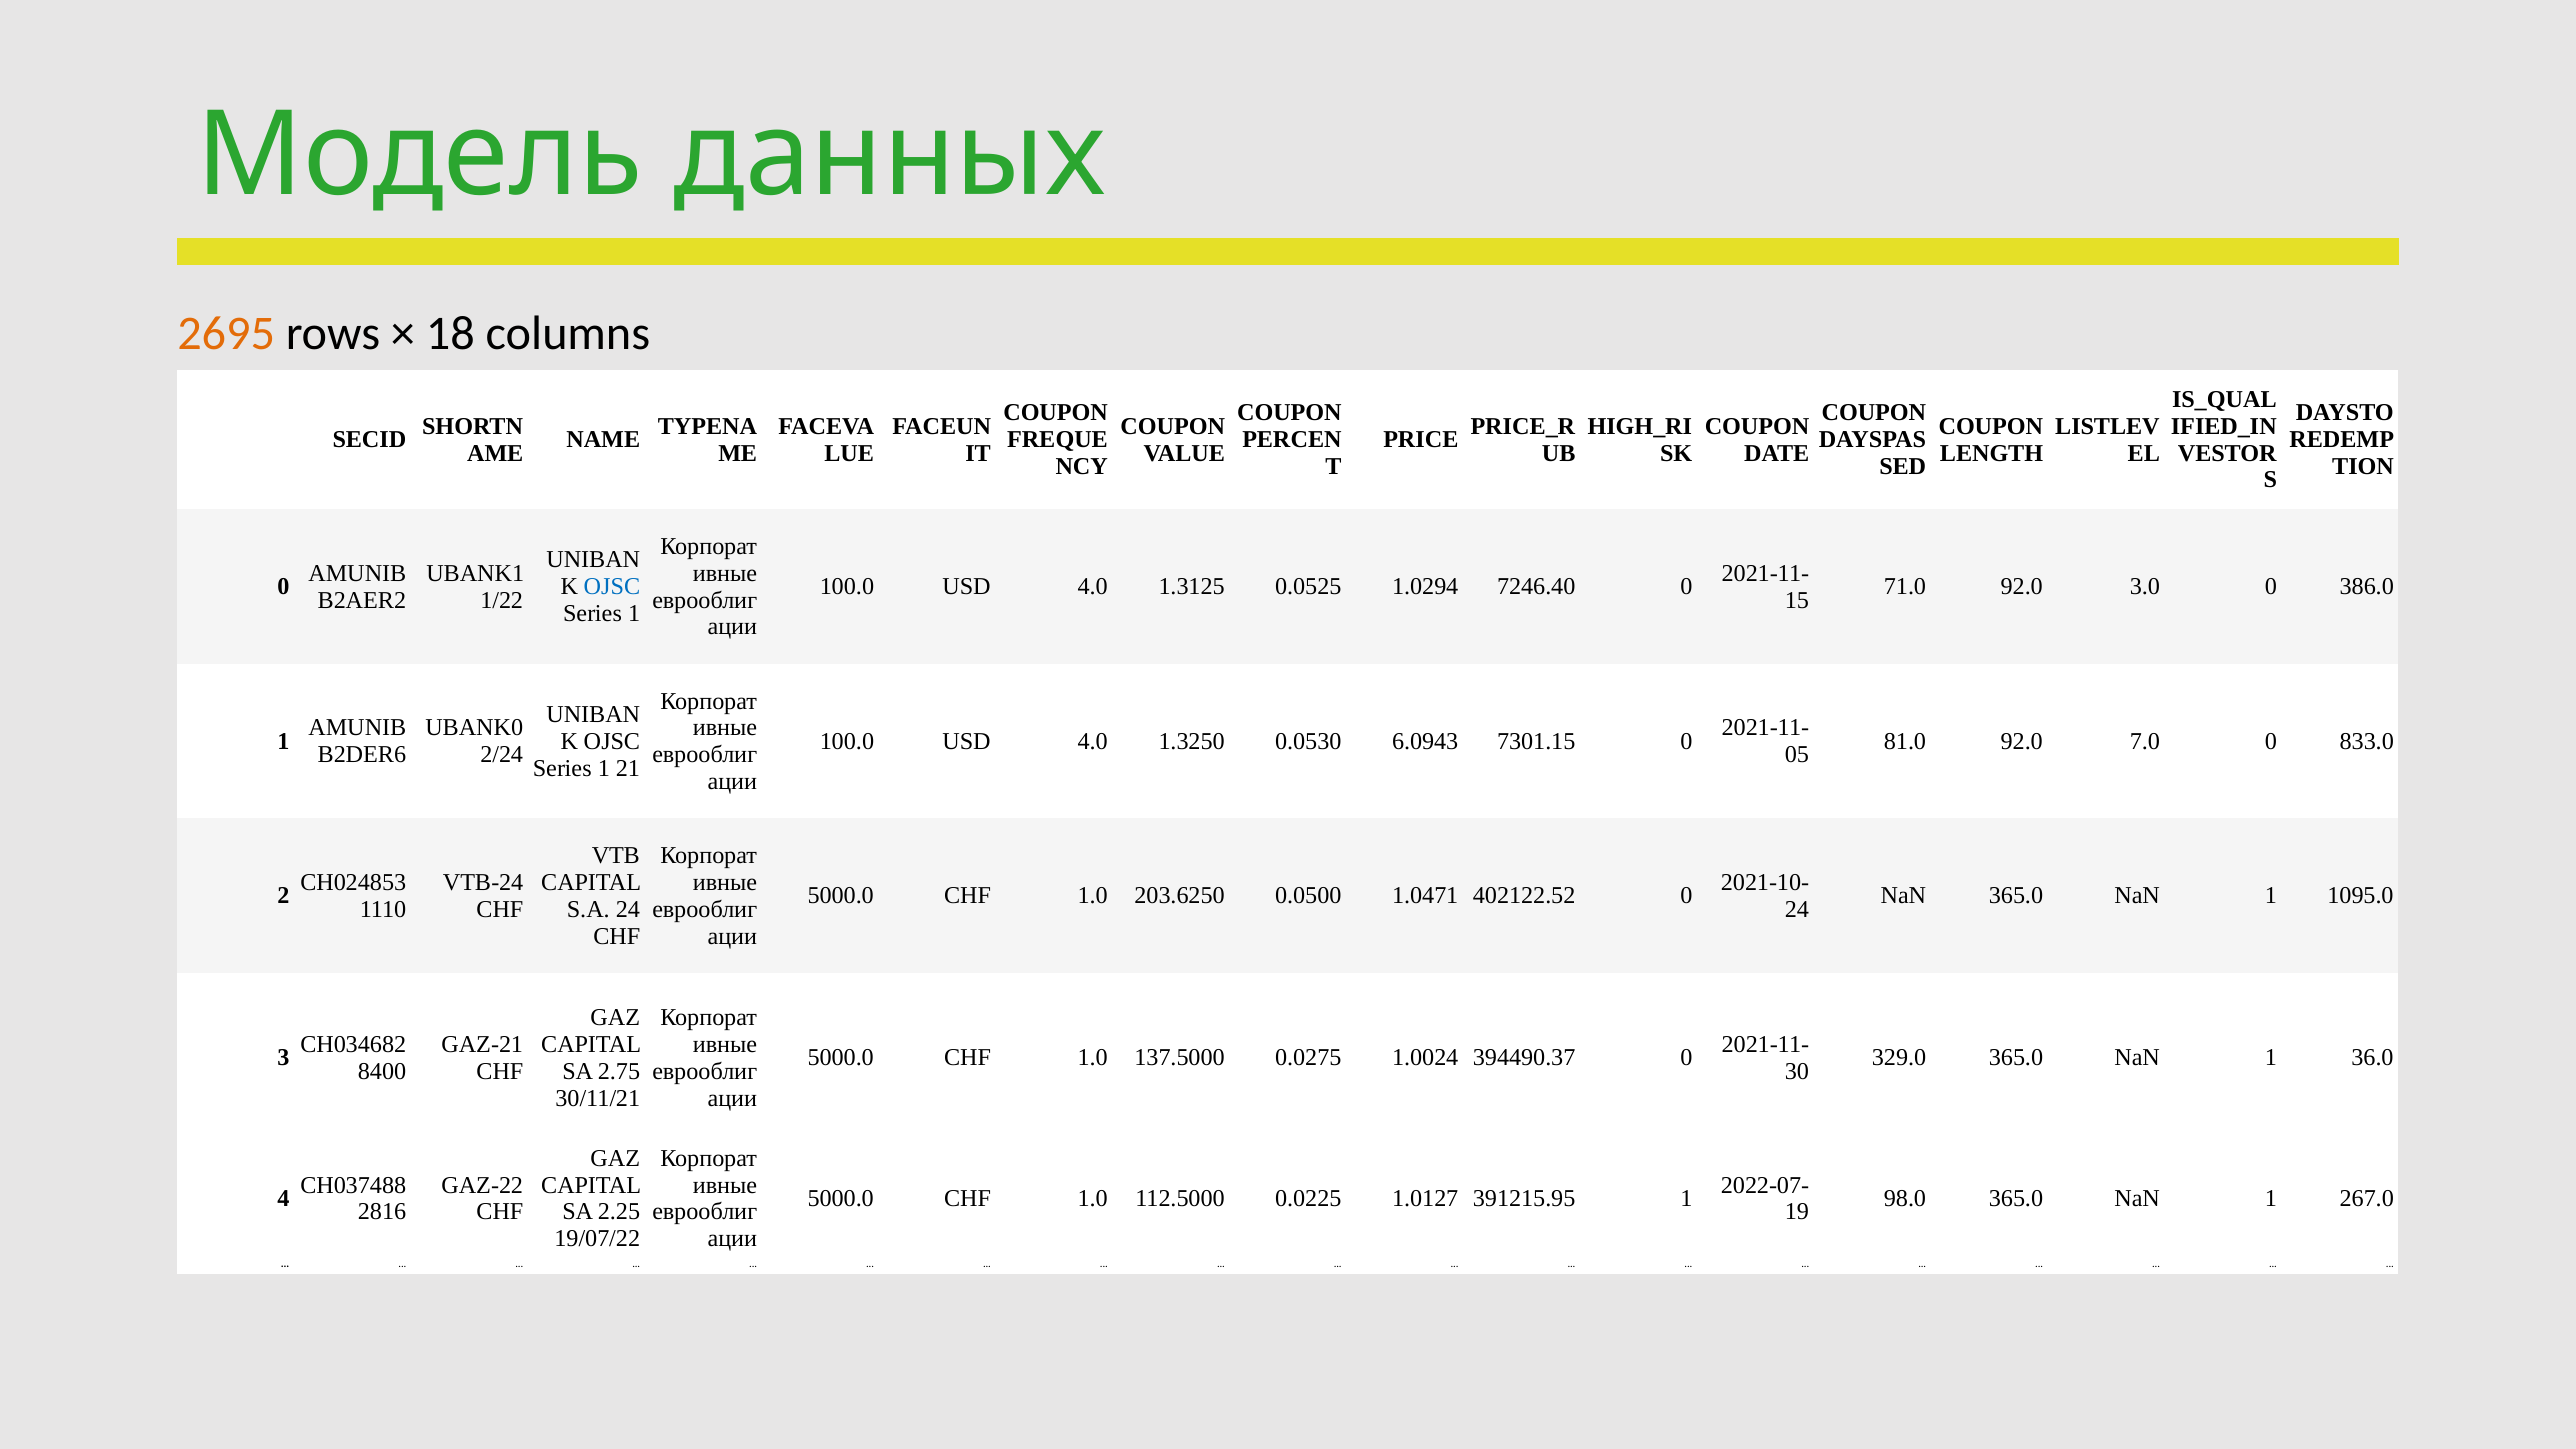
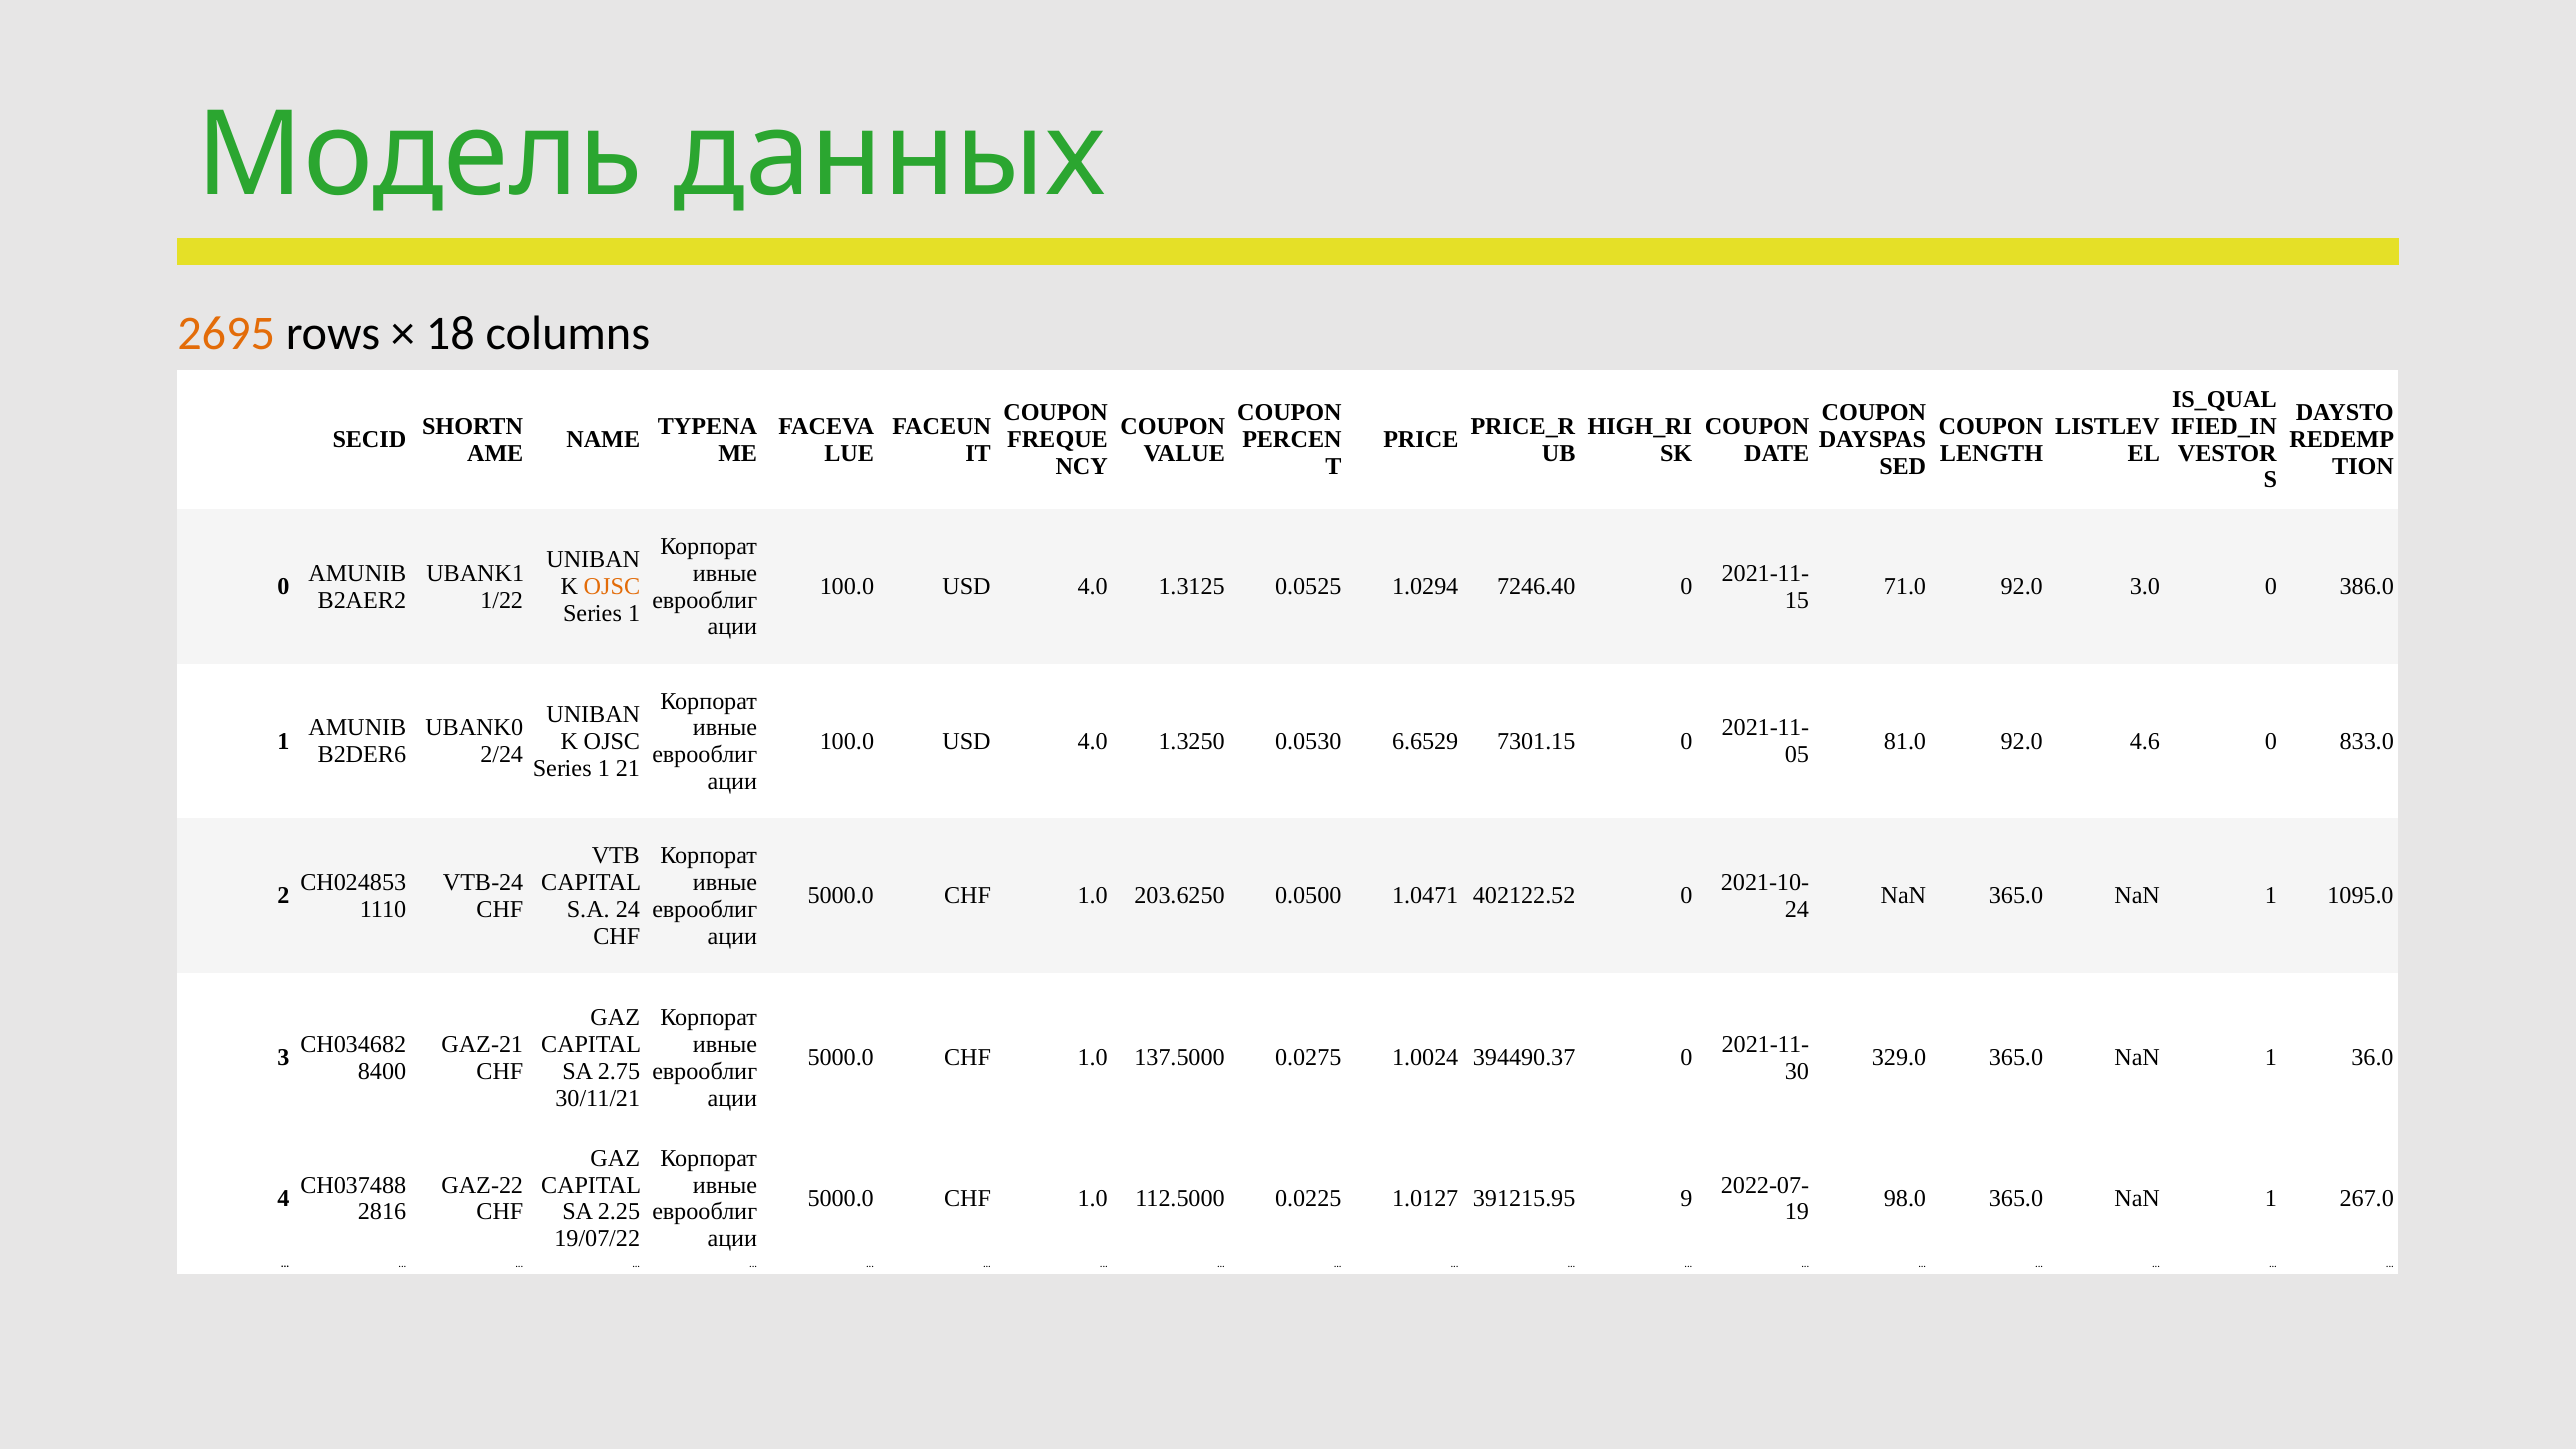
OJSC at (612, 587) colour: blue -> orange
6.0943: 6.0943 -> 6.6529
7.0: 7.0 -> 4.6
391215.95 1: 1 -> 9
